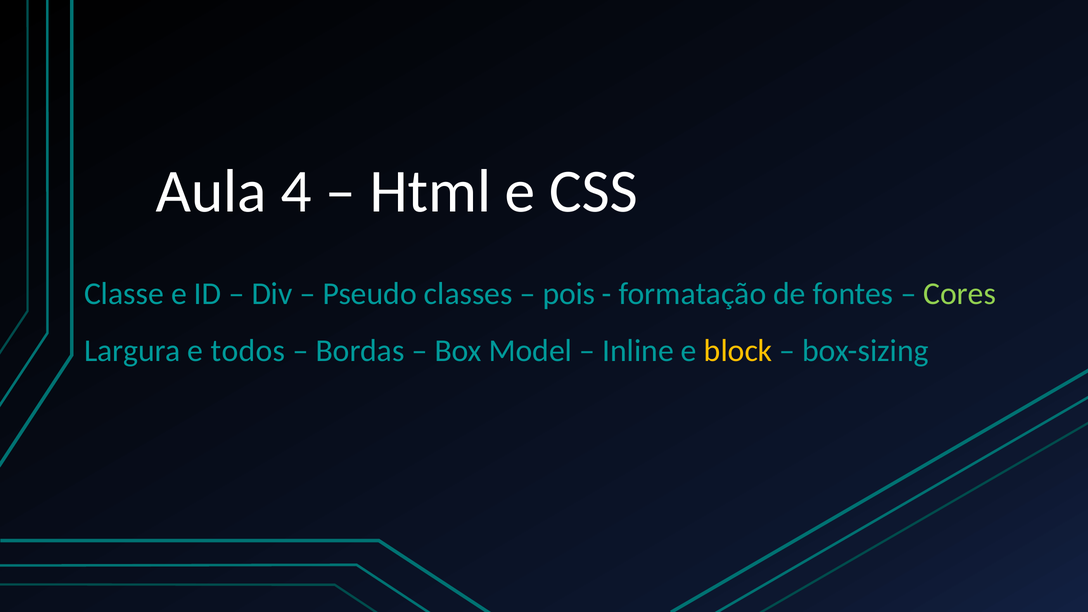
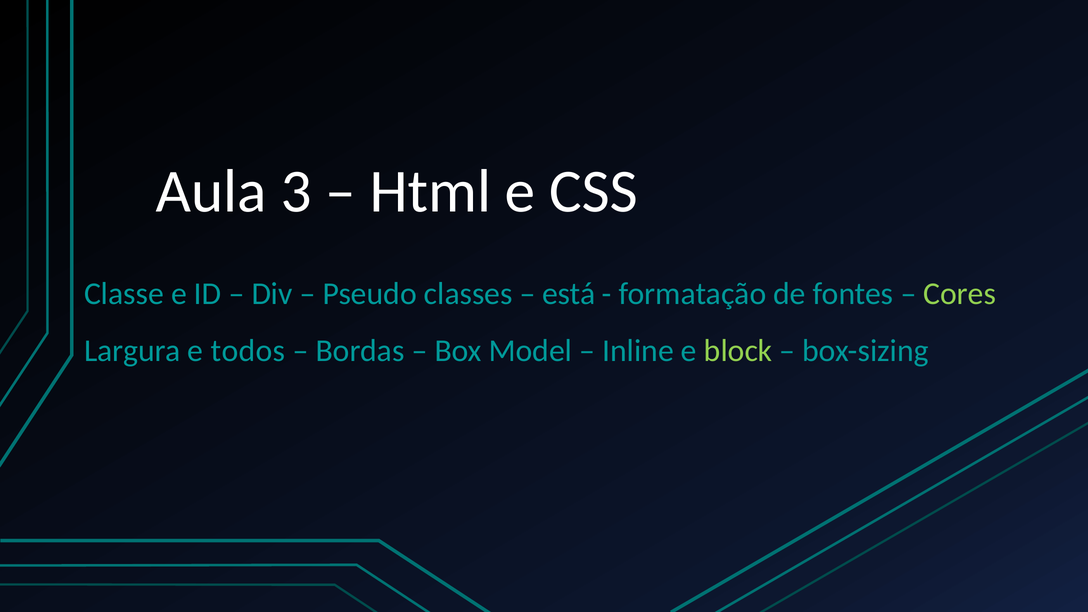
4: 4 -> 3
pois: pois -> está
block colour: yellow -> light green
